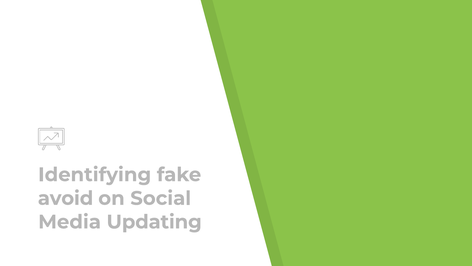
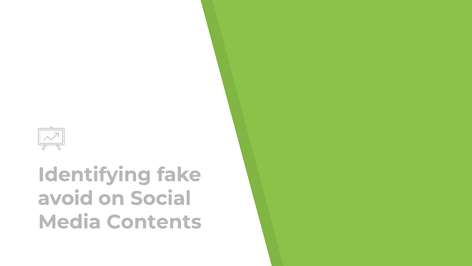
Updating: Updating -> Contents
